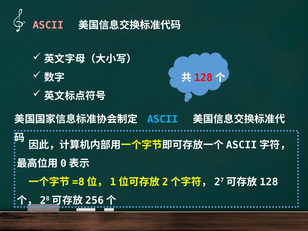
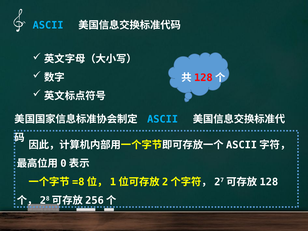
ASCII at (48, 25) colour: pink -> light blue
